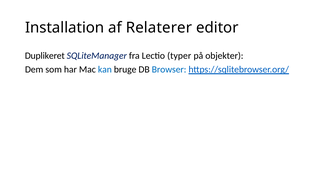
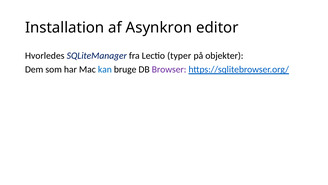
Relaterer: Relaterer -> Asynkron
Duplikeret: Duplikeret -> Hvorledes
Browser colour: blue -> purple
